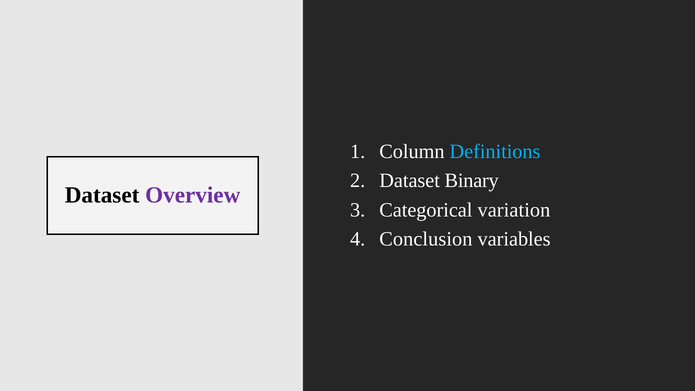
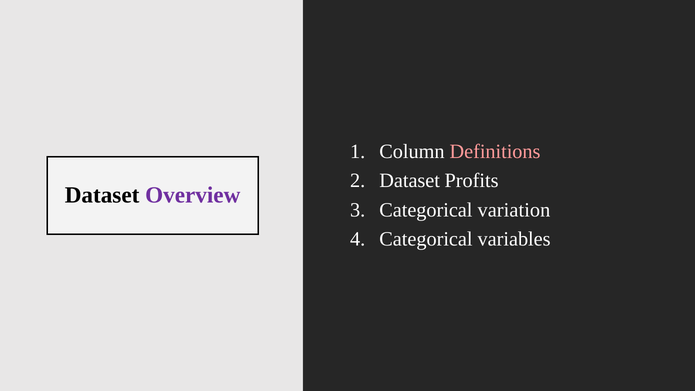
Definitions colour: light blue -> pink
Binary: Binary -> Profits
Conclusion at (426, 239): Conclusion -> Categorical
